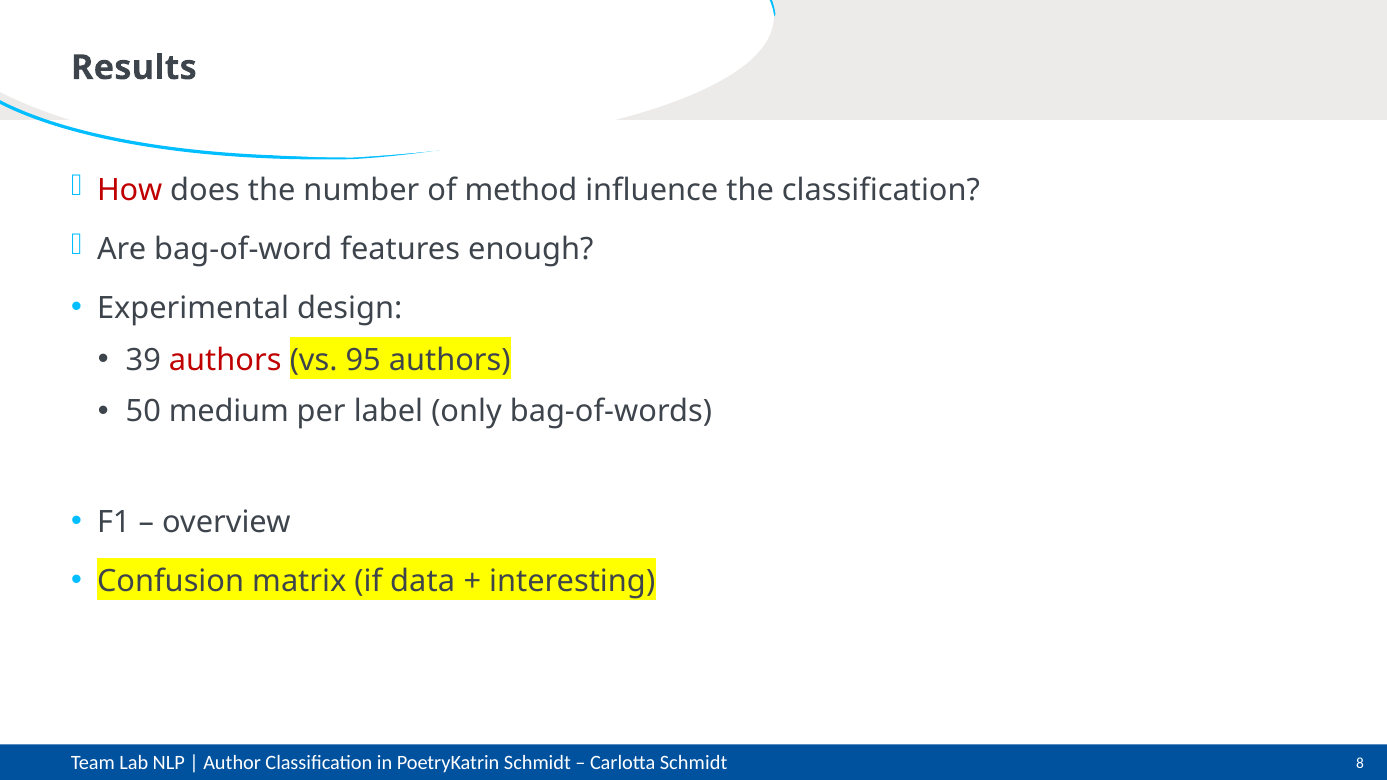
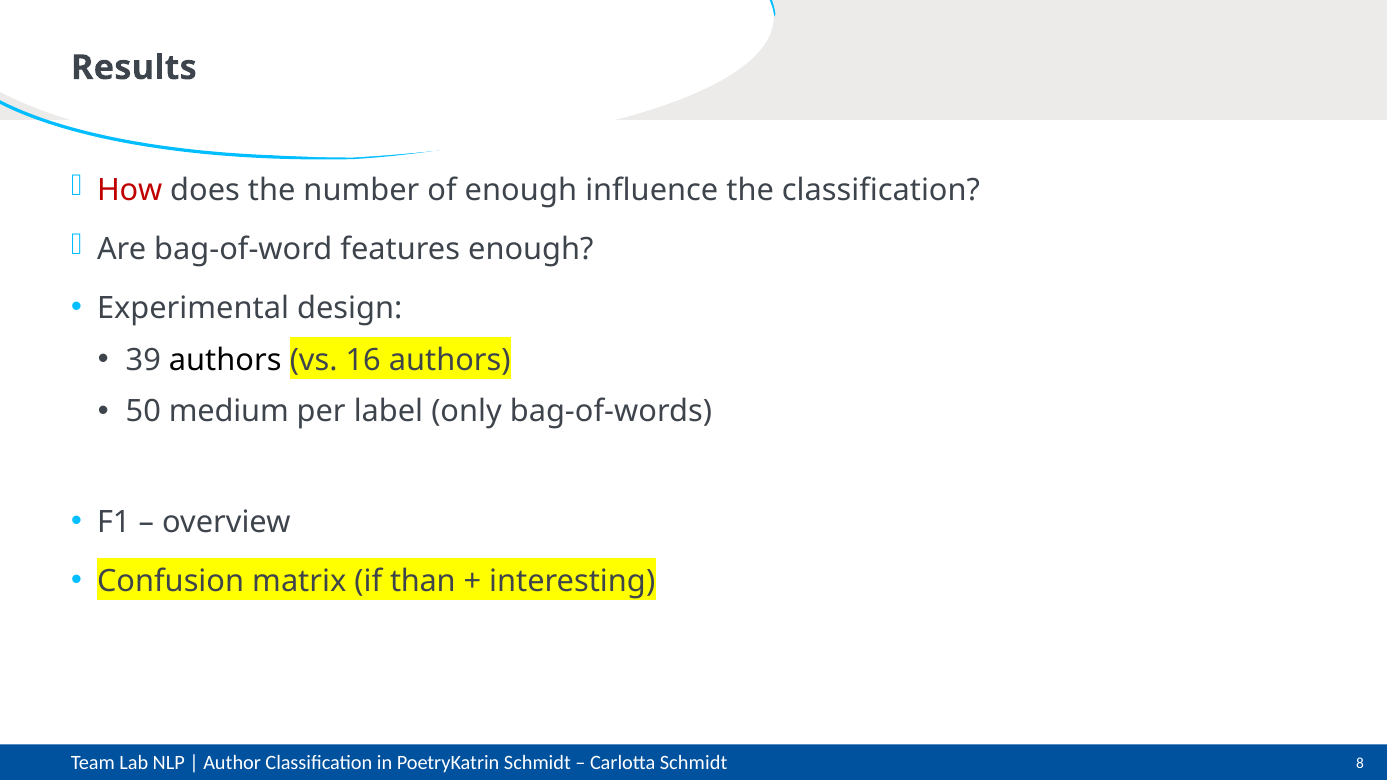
of method: method -> enough
authors at (225, 360) colour: red -> black
95: 95 -> 16
data: data -> than
